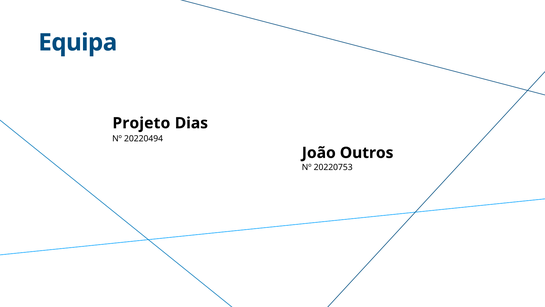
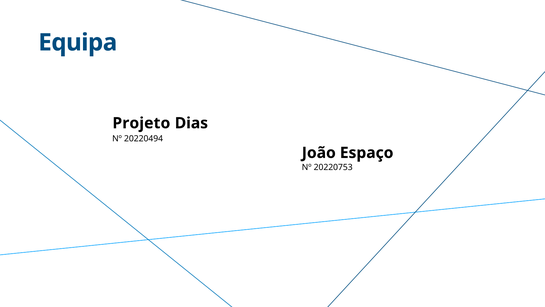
Outros: Outros -> Espaço
